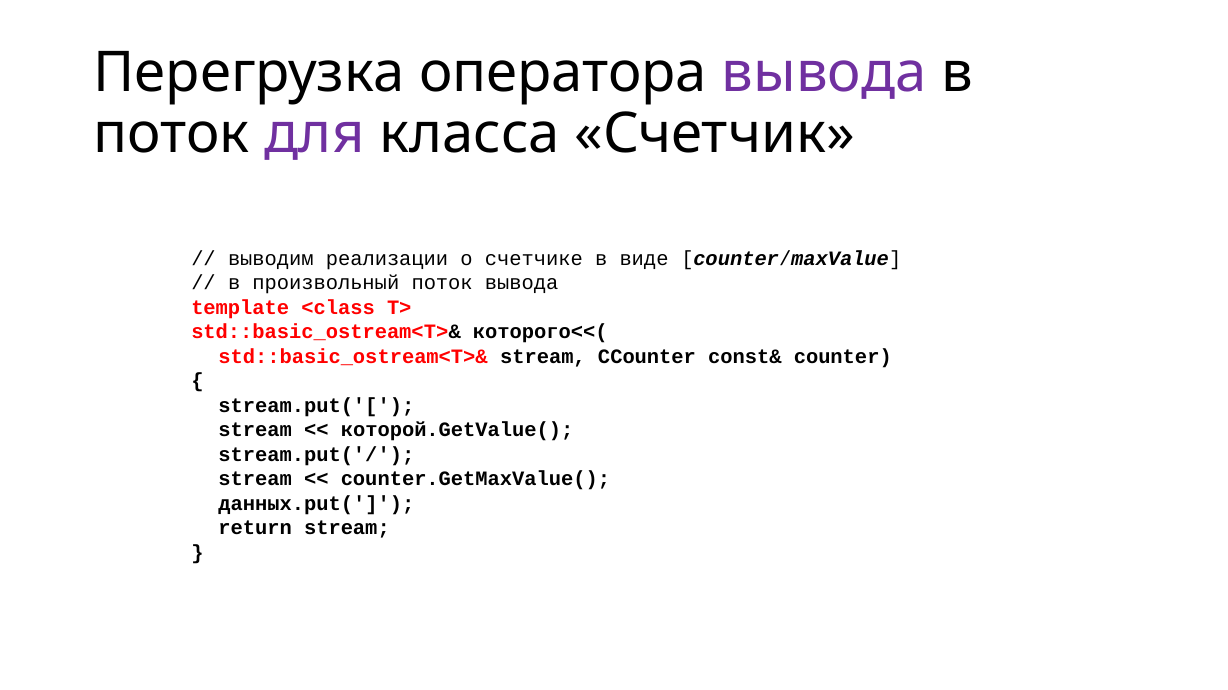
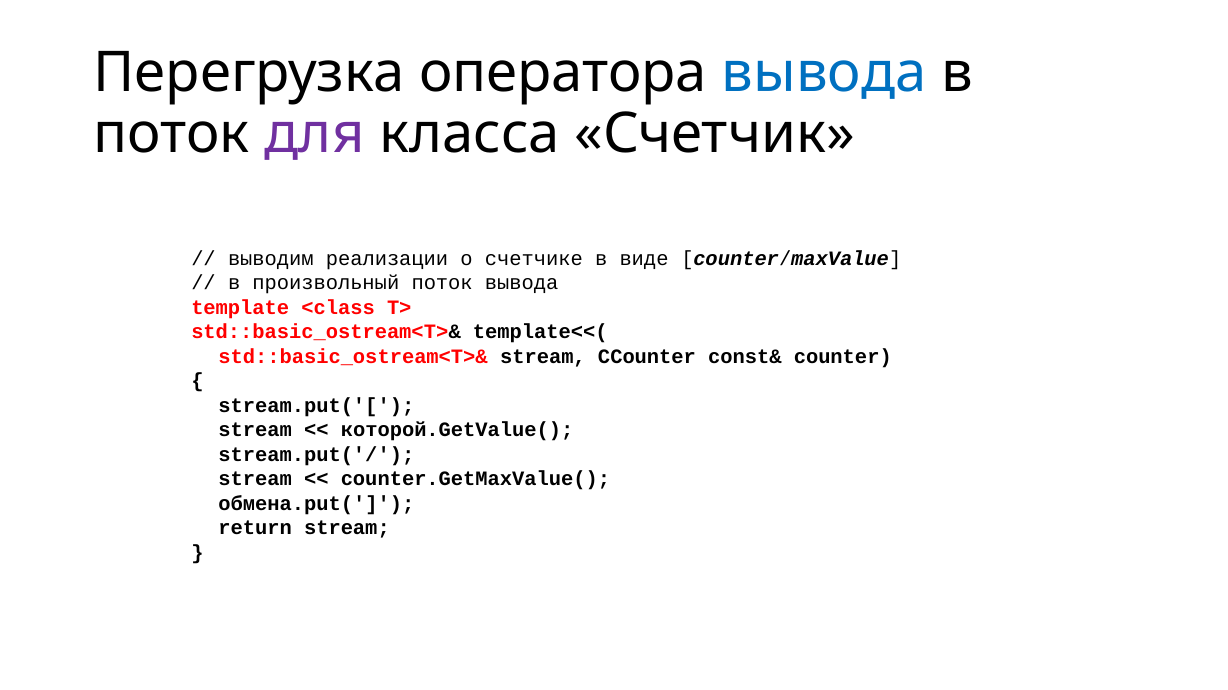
вывода at (824, 73) colour: purple -> blue
которого<<(: которого<<( -> template<<(
данных.put(: данных.put( -> обмена.put(
